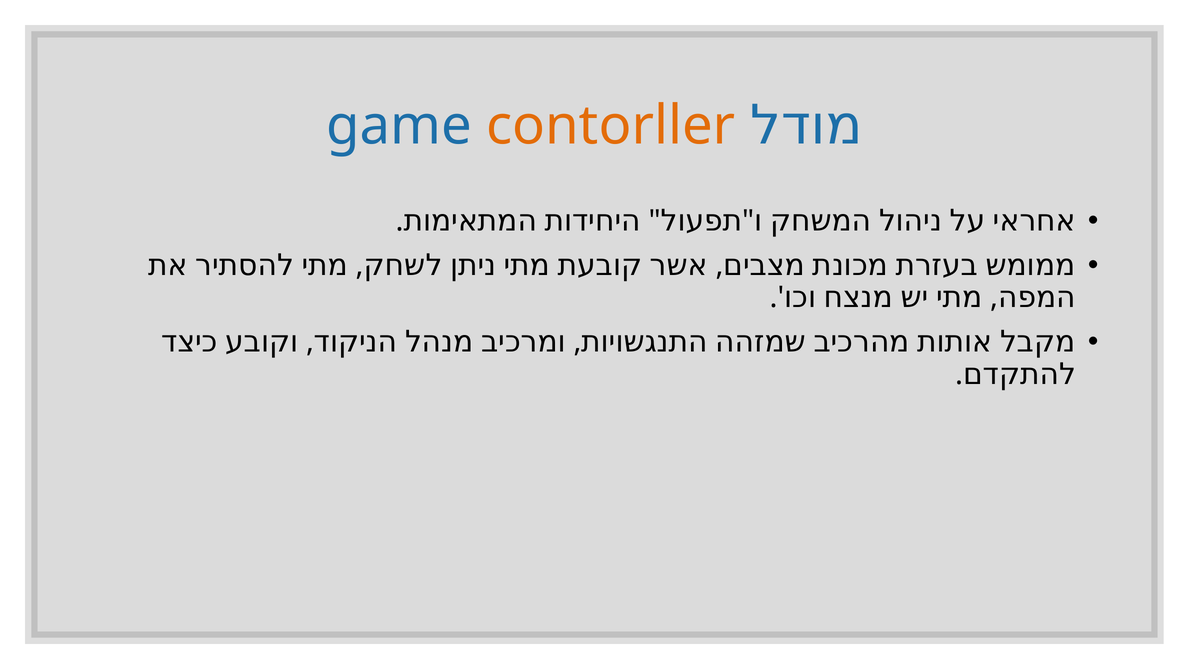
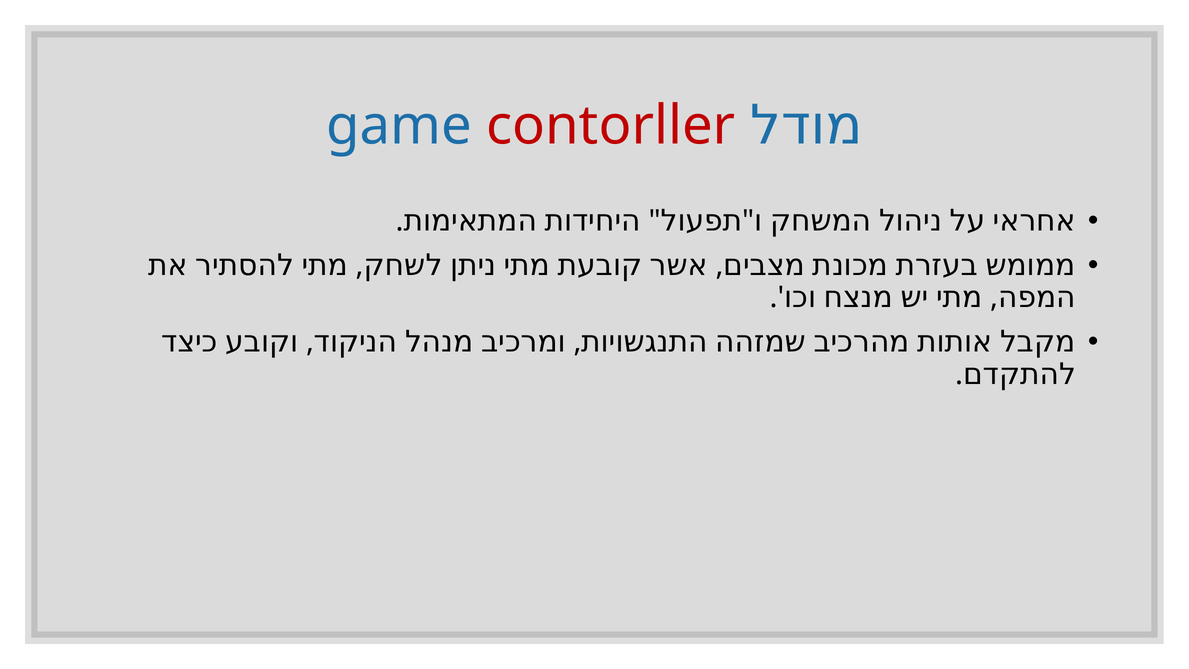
contorller colour: orange -> red
